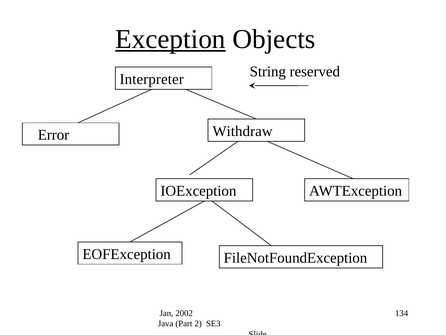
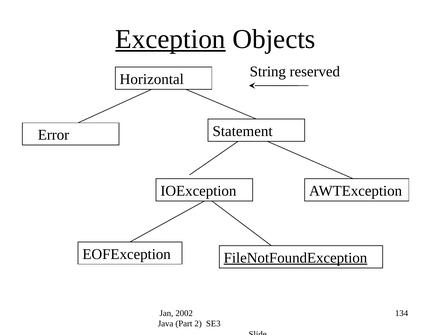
Interpreter: Interpreter -> Horizontal
Withdraw: Withdraw -> Statement
FileNotFoundException underline: none -> present
